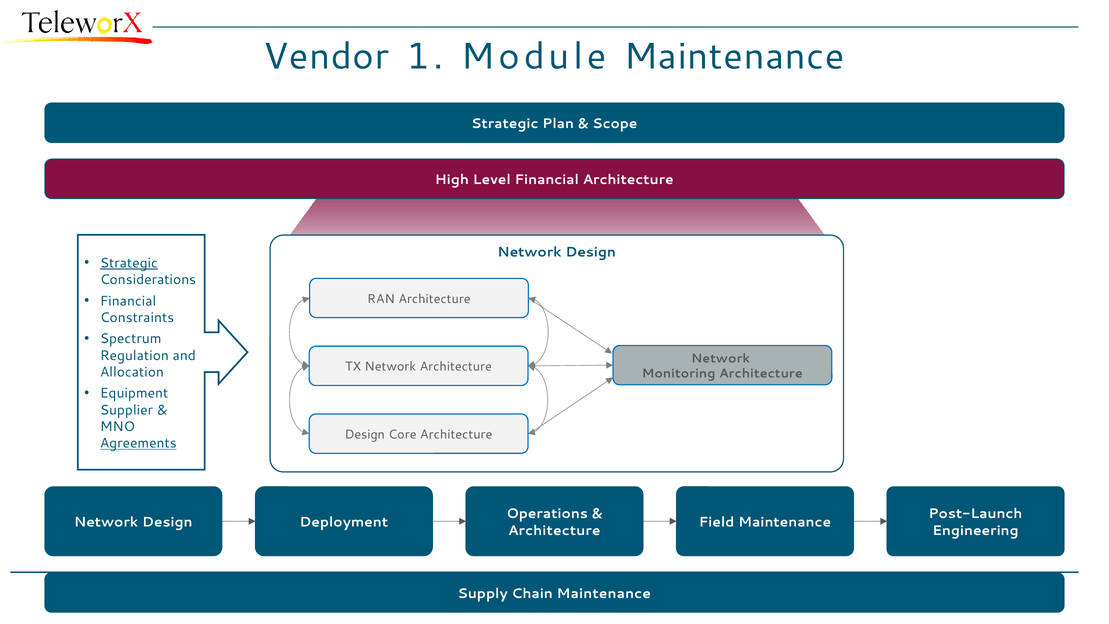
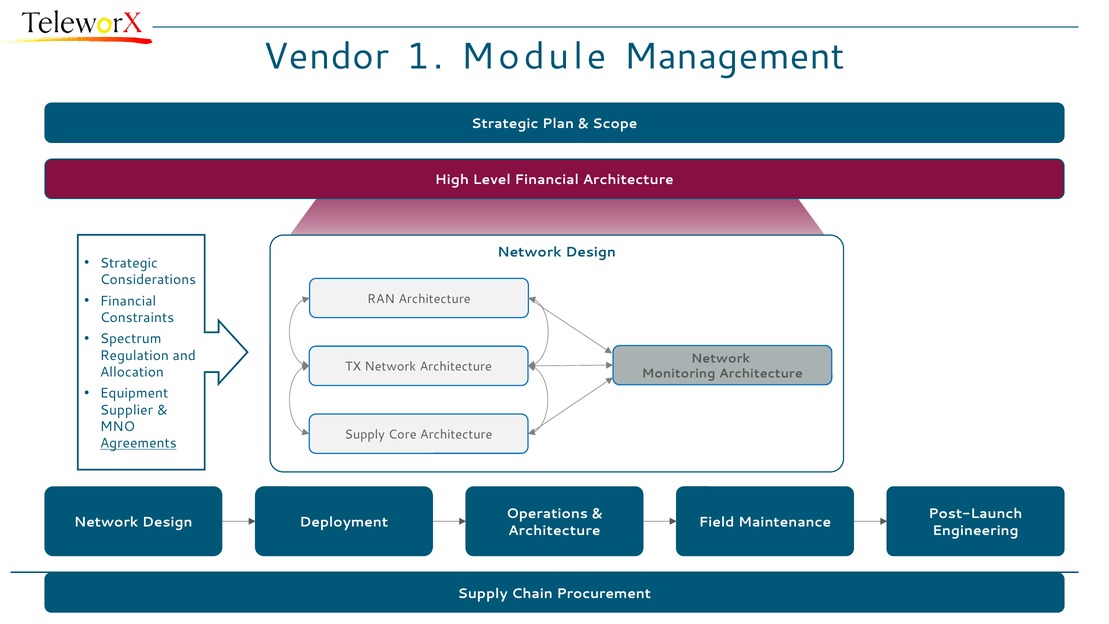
Module Maintenance: Maintenance -> Management
Strategic at (129, 263) underline: present -> none
Design at (365, 434): Design -> Supply
Chain Maintenance: Maintenance -> Procurement
